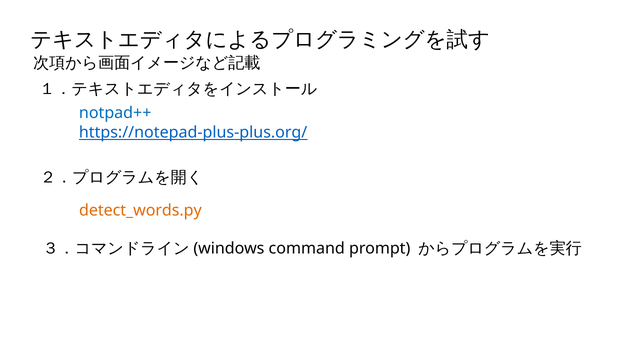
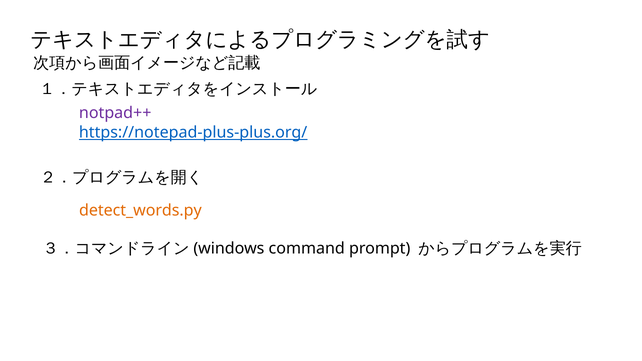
notpad++ colour: blue -> purple
